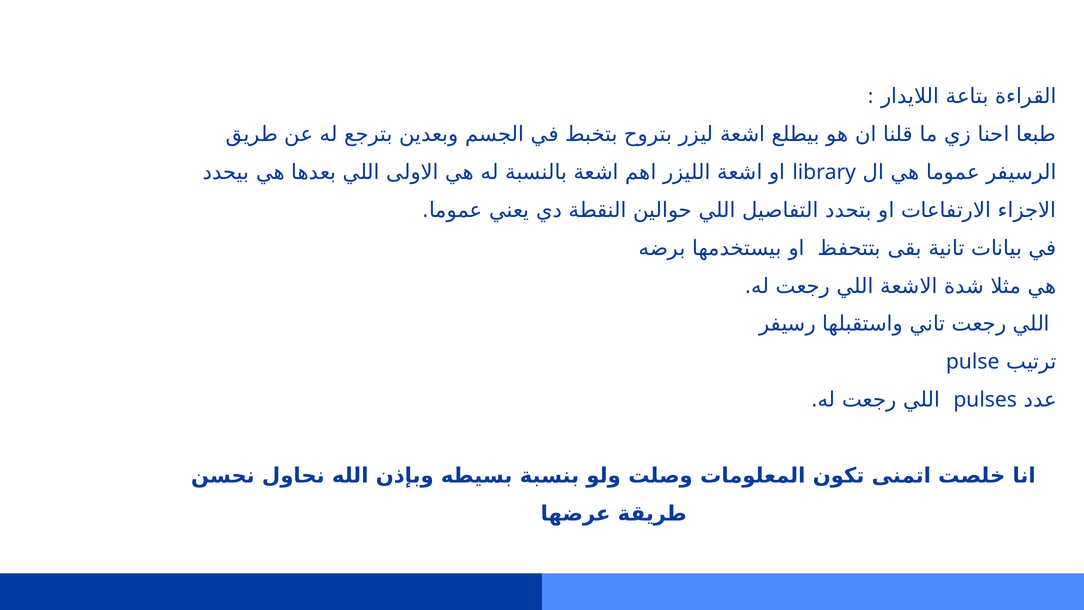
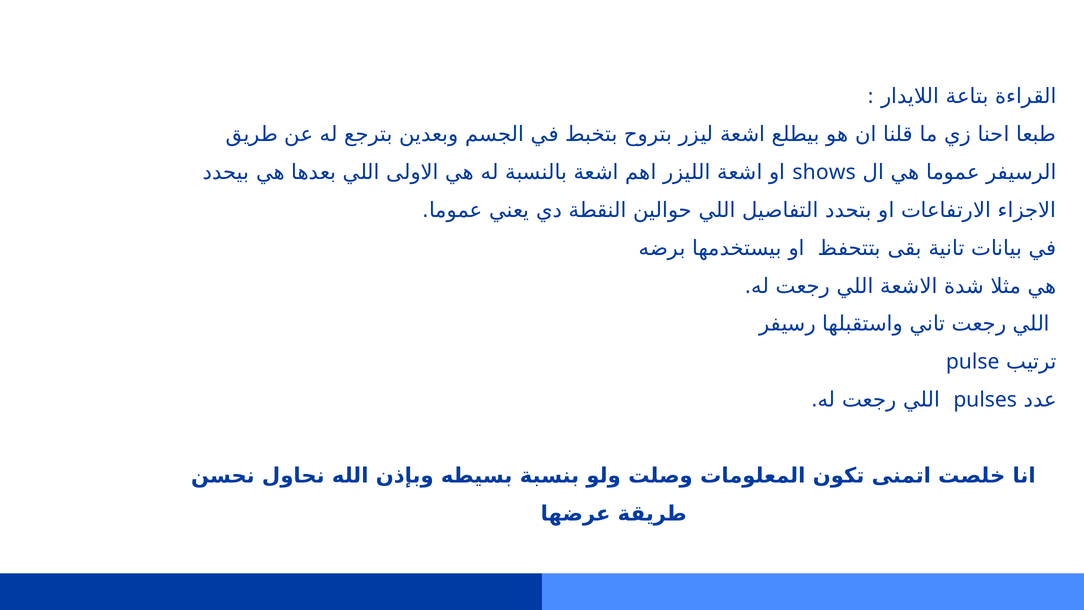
library: library -> shows
